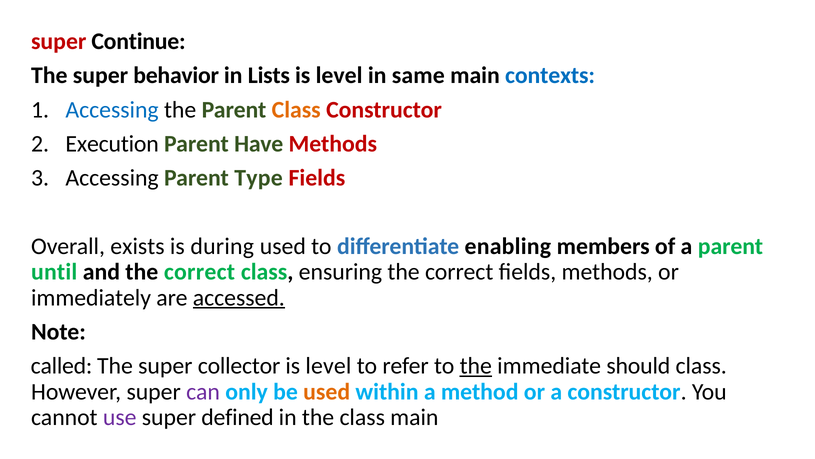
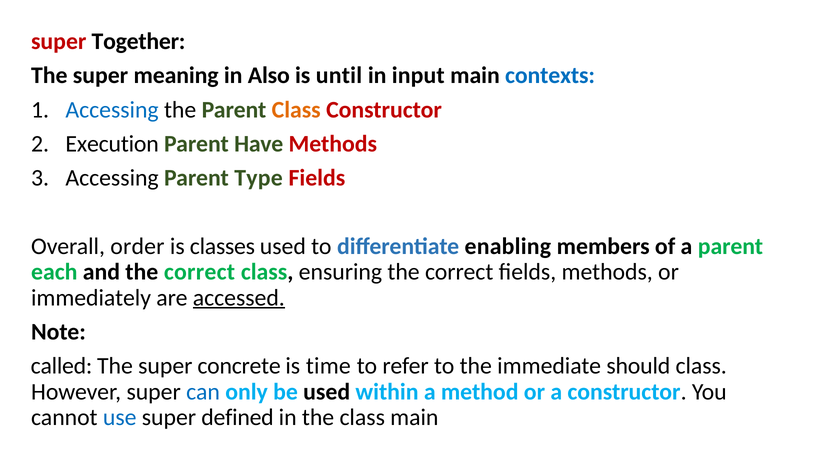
Continue: Continue -> Together
behavior: behavior -> meaning
Lists: Lists -> Also
level at (339, 75): level -> until
same: same -> input
exists: exists -> order
during: during -> classes
until: until -> each
collector: collector -> concrete
level at (328, 366): level -> time
the at (476, 366) underline: present -> none
can colour: purple -> blue
used at (327, 391) colour: orange -> black
use colour: purple -> blue
